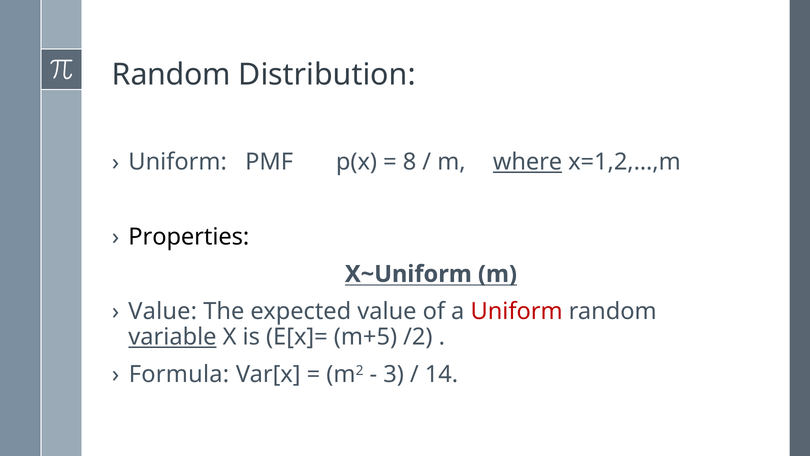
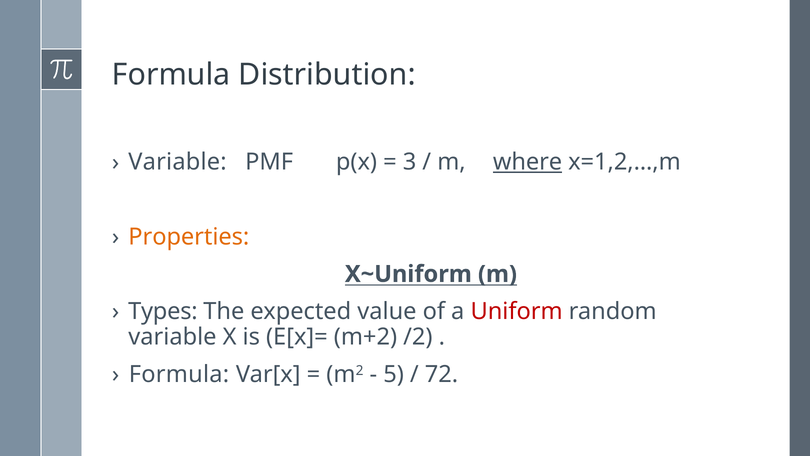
Random at (171, 75): Random -> Formula
Uniform at (178, 162): Uniform -> Variable
8: 8 -> 3
Properties colour: black -> orange
Value at (163, 311): Value -> Types
variable at (172, 337) underline: present -> none
m+5: m+5 -> m+2
3: 3 -> 5
14: 14 -> 72
